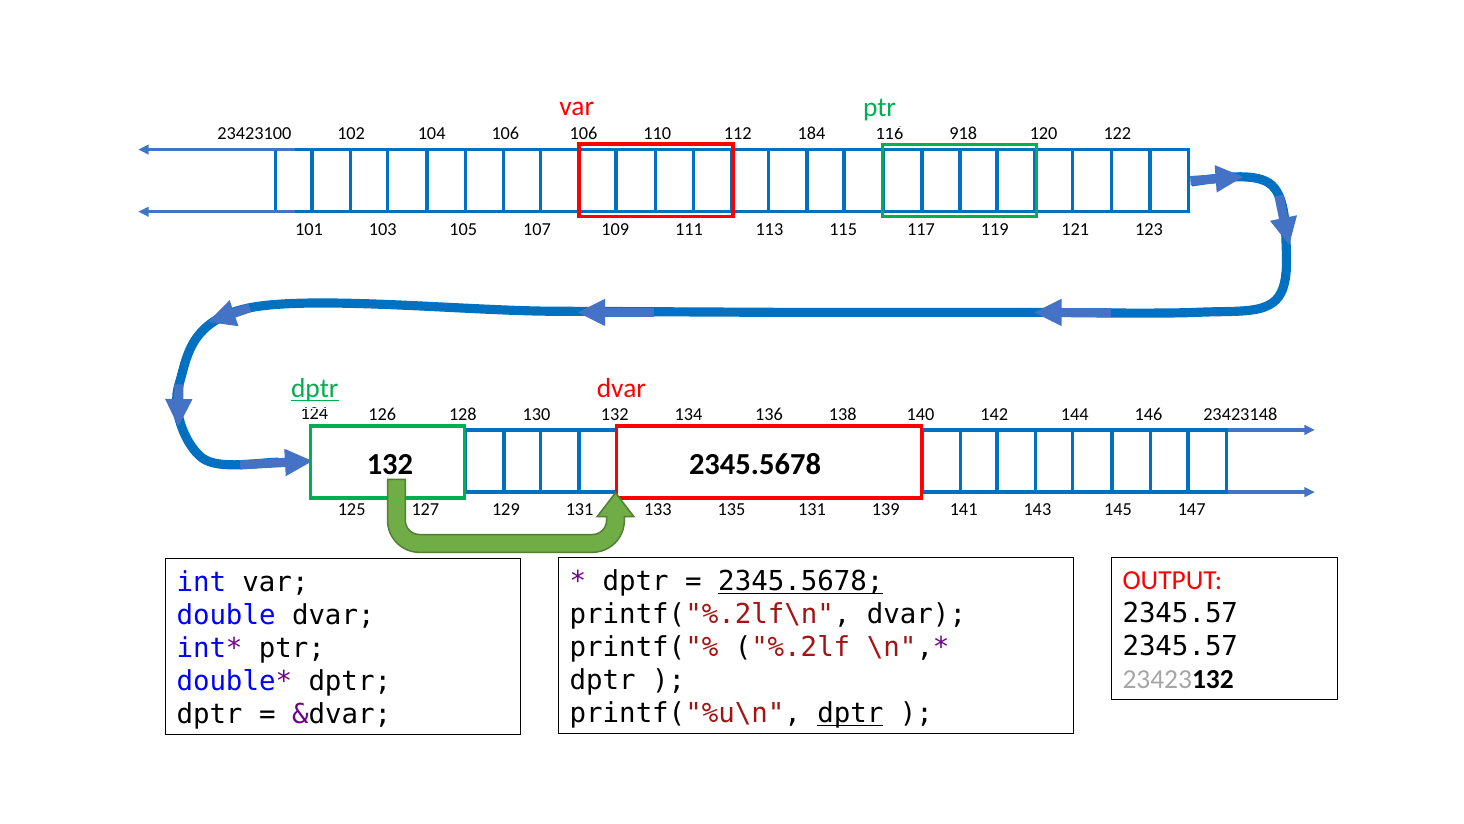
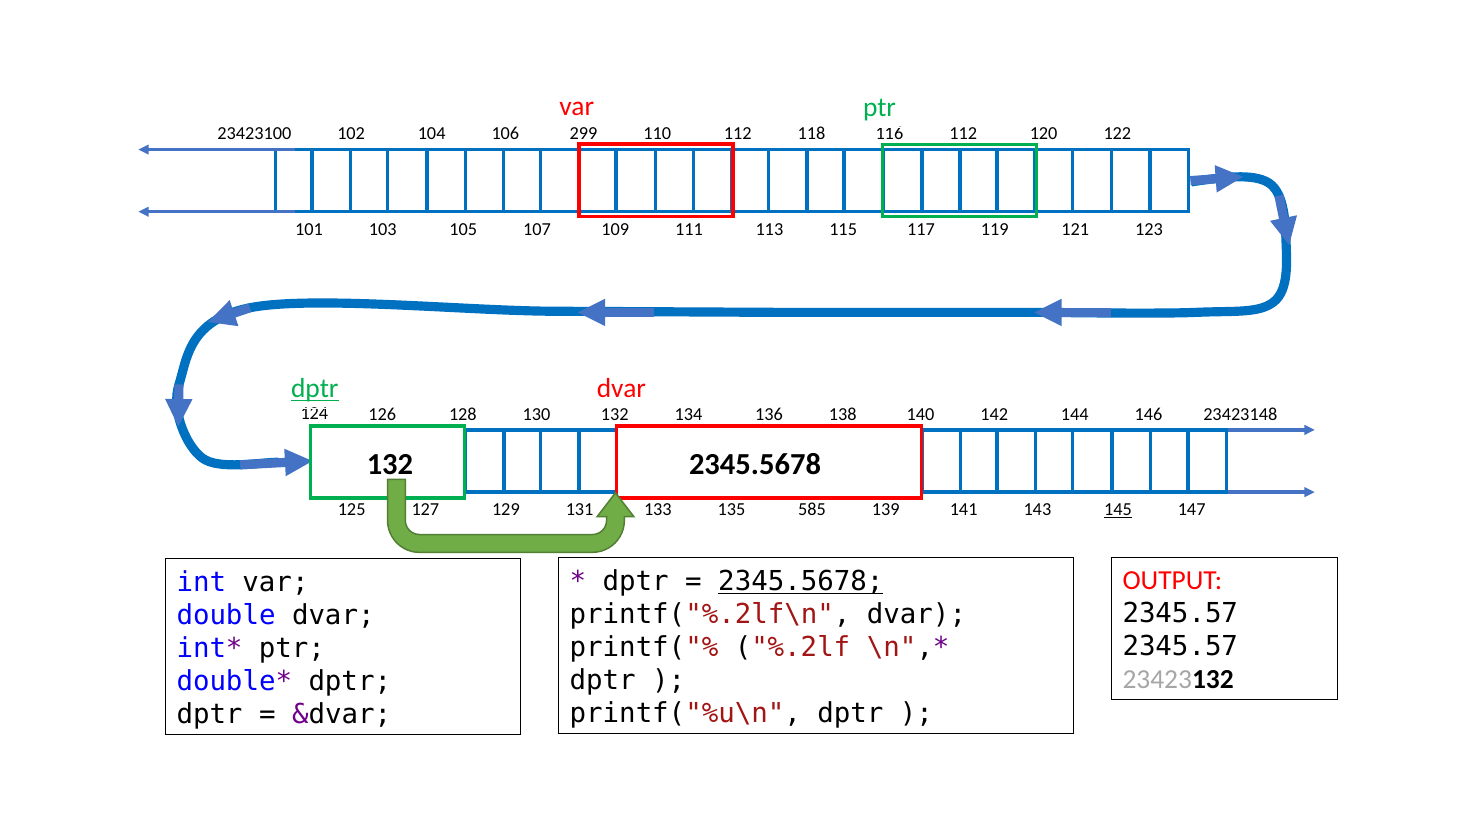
106 106: 106 -> 299
184: 184 -> 118
116 918: 918 -> 112
135 131: 131 -> 585
145 underline: none -> present
dptr at (850, 713) underline: present -> none
